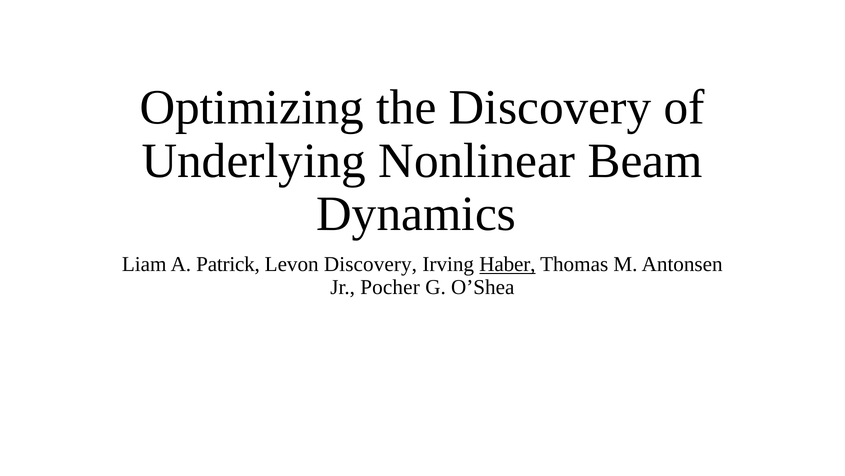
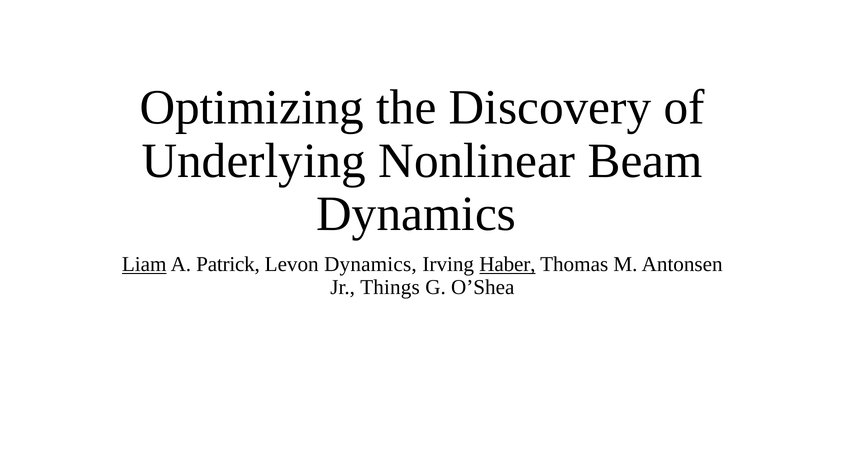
Liam underline: none -> present
Levon Discovery: Discovery -> Dynamics
Pocher: Pocher -> Things
